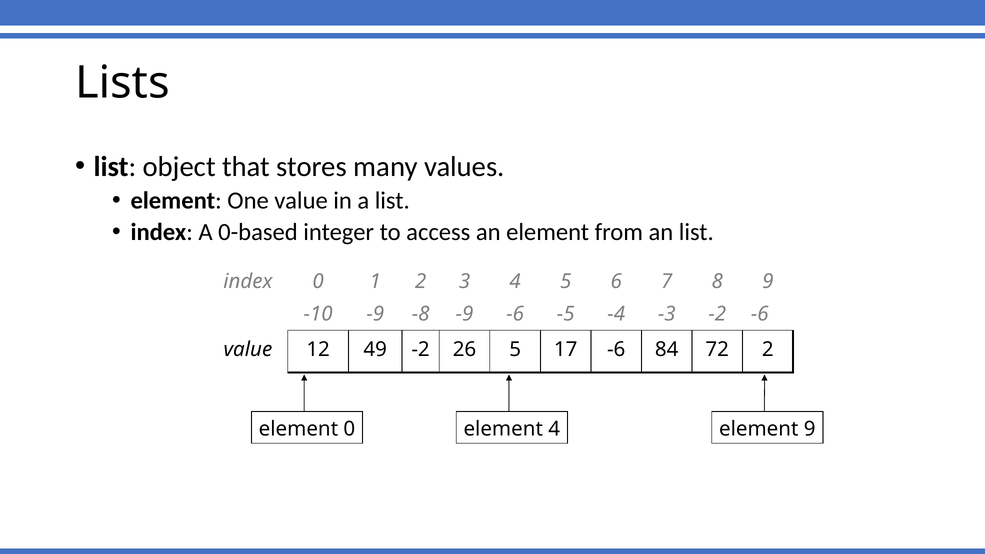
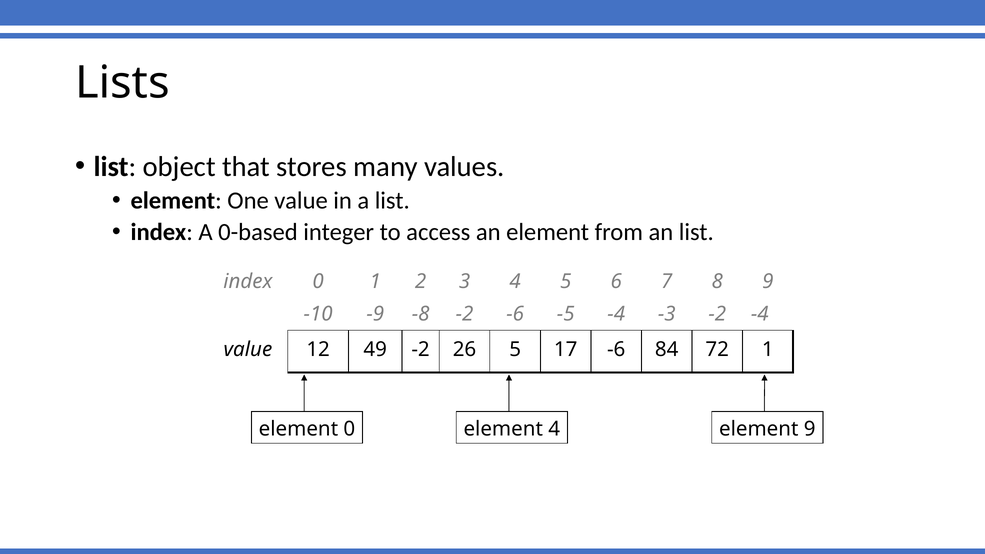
-9 at (465, 314): -9 -> -2
-6 at (760, 314): -6 -> -4
72 2: 2 -> 1
